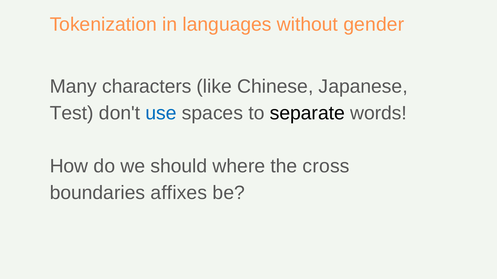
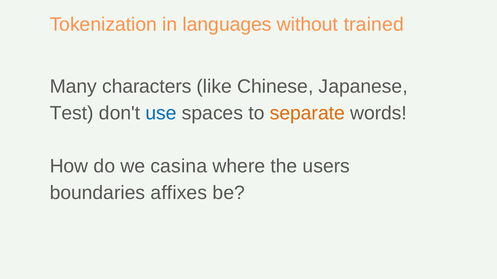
gender: gender -> trained
separate colour: black -> orange
should: should -> casina
cross: cross -> users
